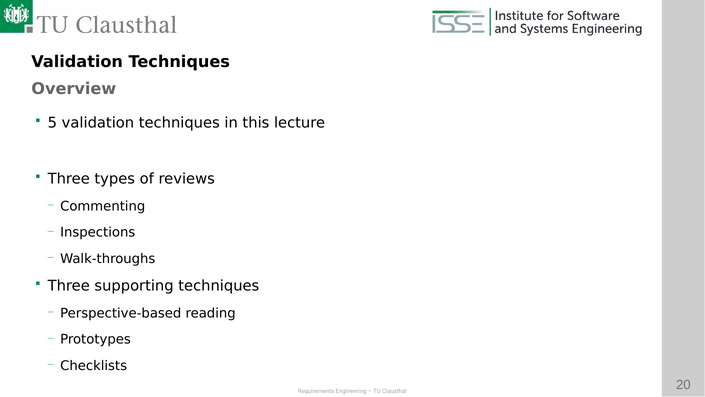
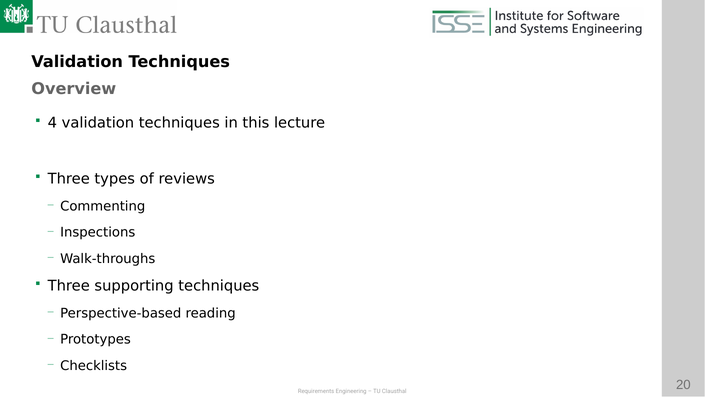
5: 5 -> 4
